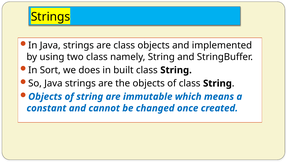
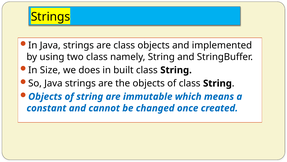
Sort: Sort -> Size
